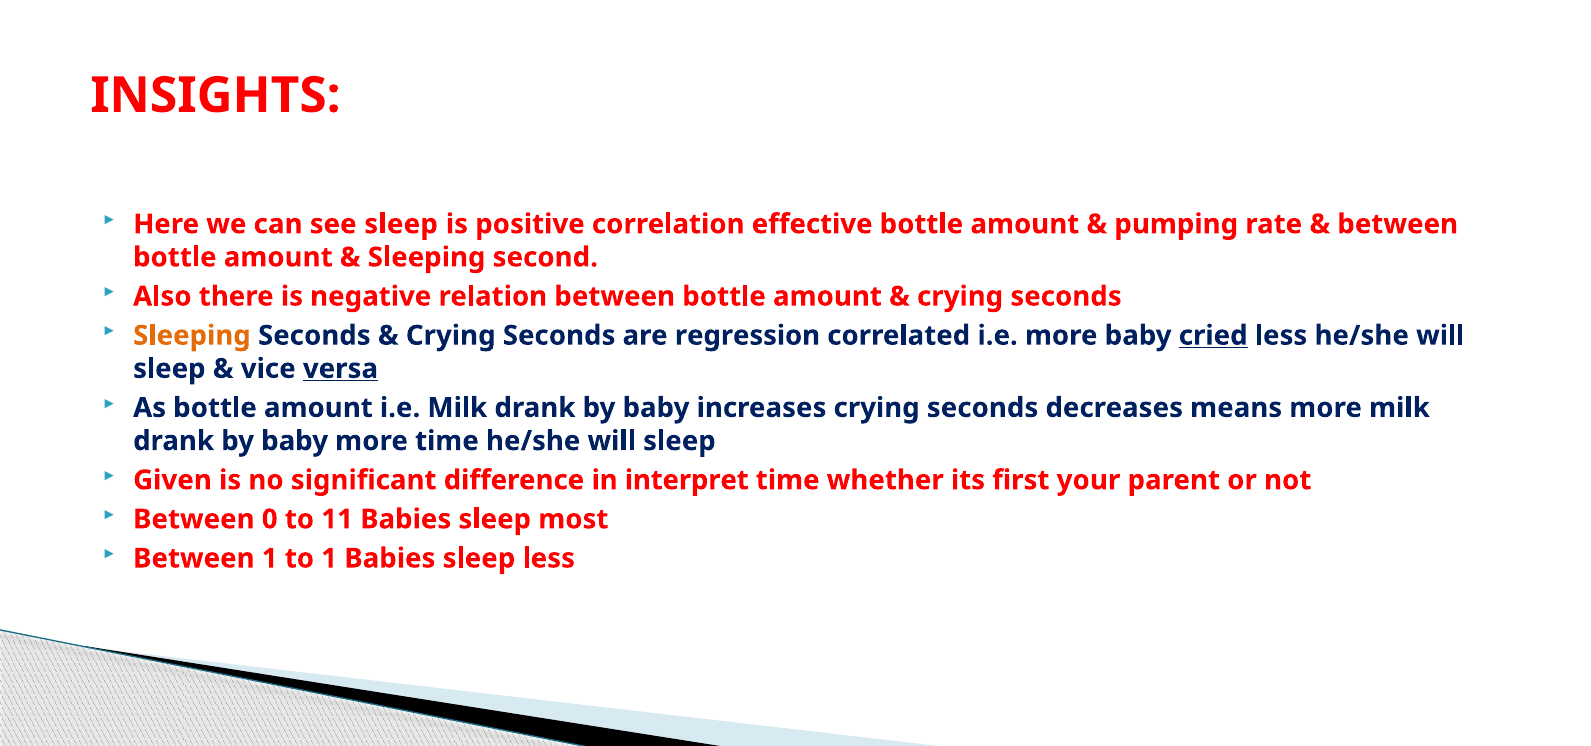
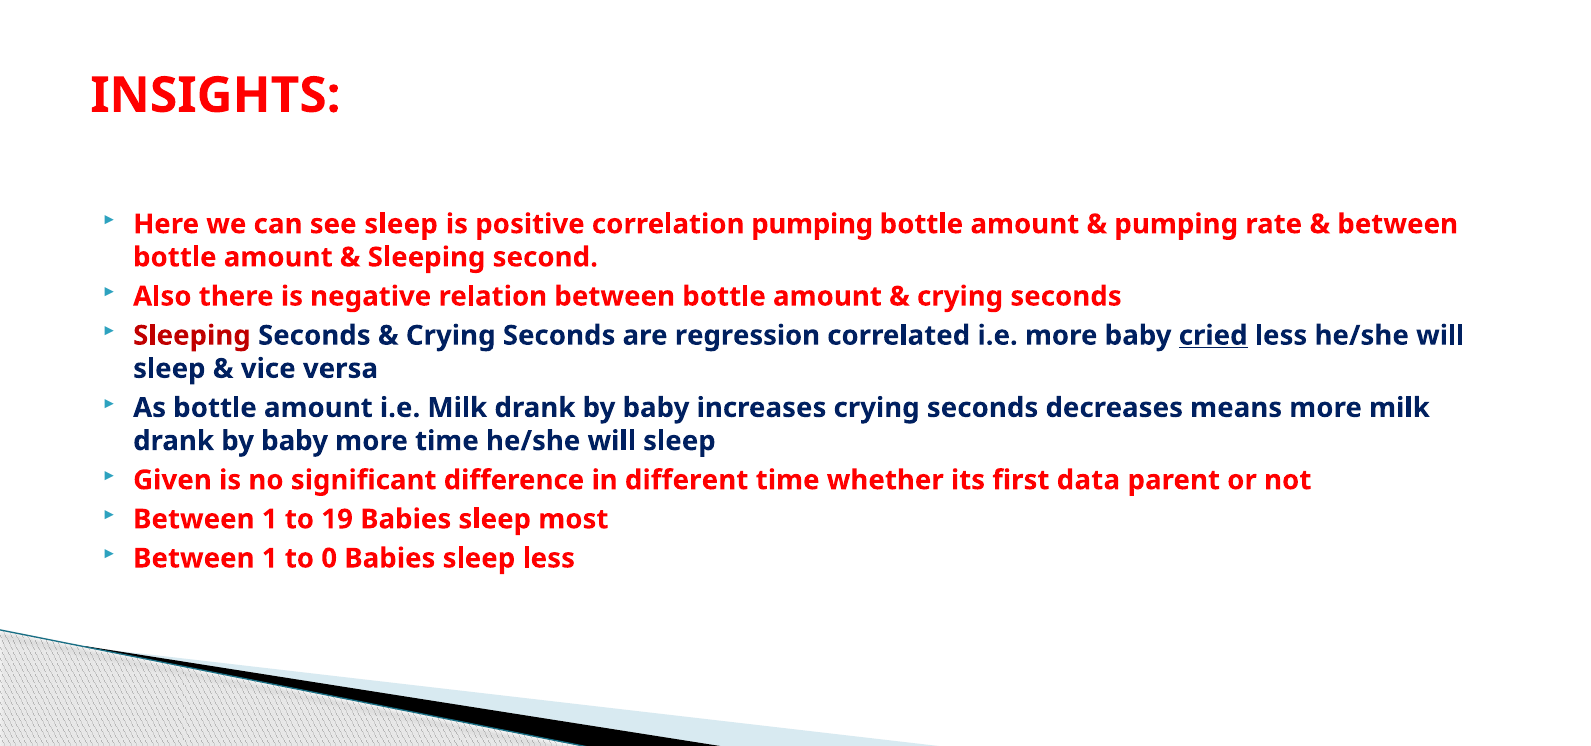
correlation effective: effective -> pumping
Sleeping at (192, 335) colour: orange -> red
versa underline: present -> none
interpret: interpret -> different
your: your -> data
0 at (270, 519): 0 -> 1
11: 11 -> 19
to 1: 1 -> 0
